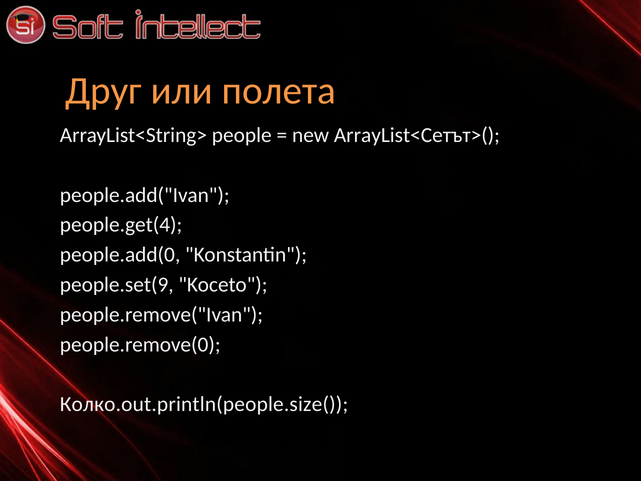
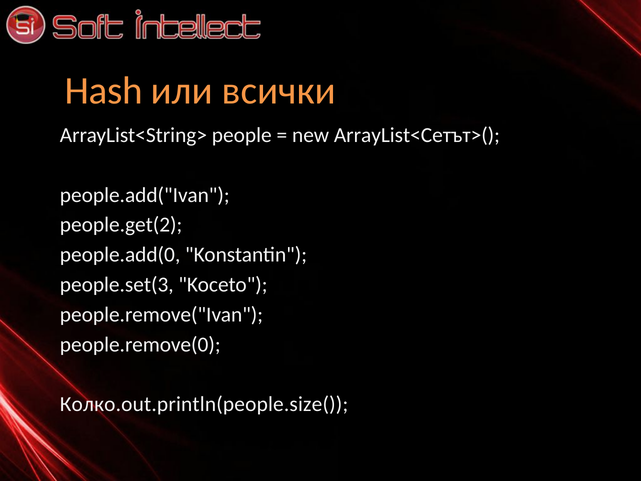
Друг: Друг -> Hash
полета: полета -> всички
people.get(4: people.get(4 -> people.get(2
people.set(9: people.set(9 -> people.set(3
